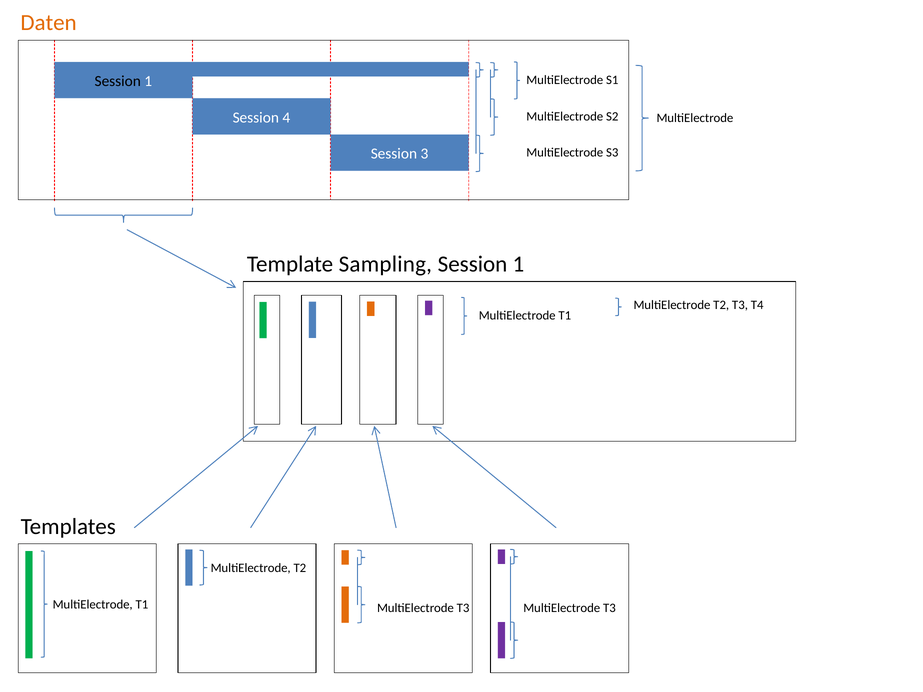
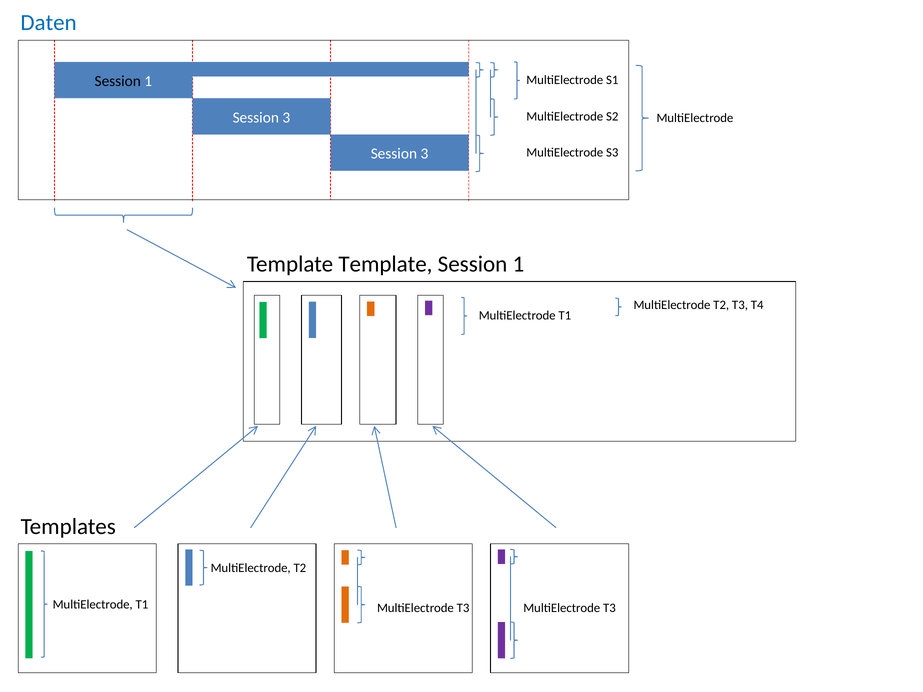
Daten colour: orange -> blue
4 at (286, 117): 4 -> 3
Template Sampling: Sampling -> Template
